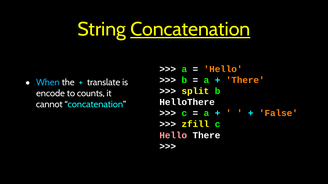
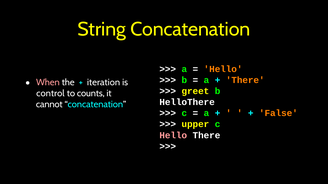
Concatenation at (190, 29) underline: present -> none
When colour: light blue -> pink
translate: translate -> iteration
split: split -> greet
encode: encode -> control
zfill: zfill -> upper
